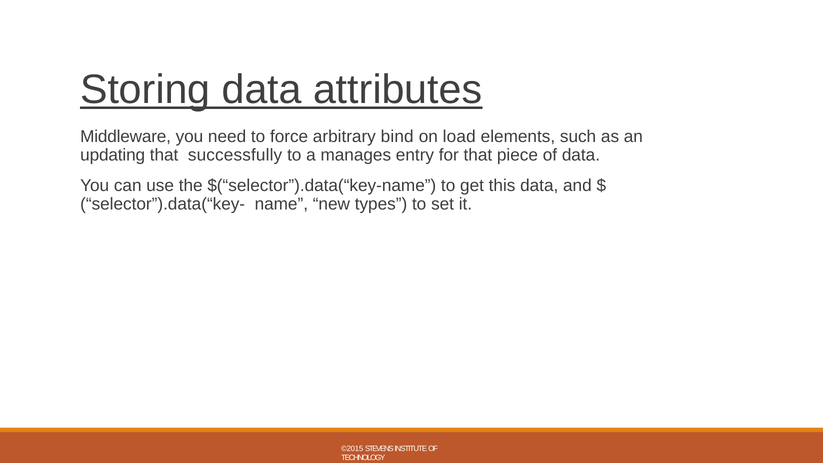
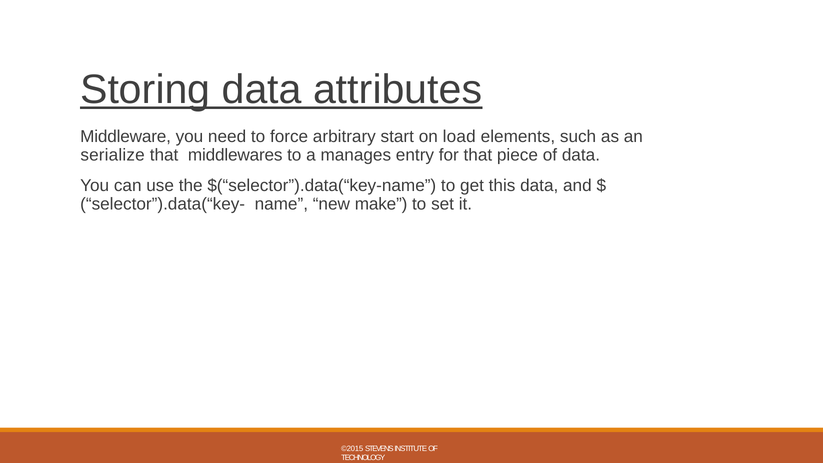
bind: bind -> start
updating: updating -> serialize
successfully: successfully -> middlewares
types: types -> make
